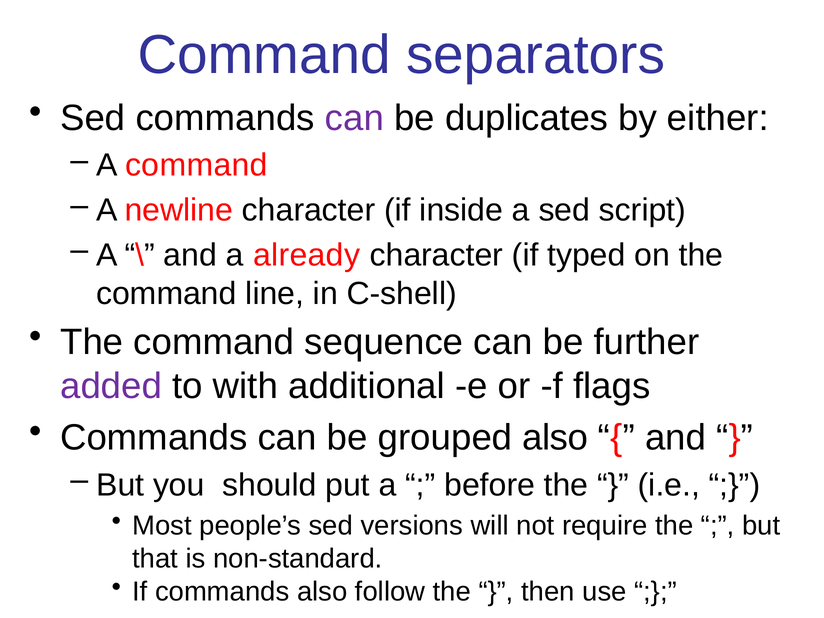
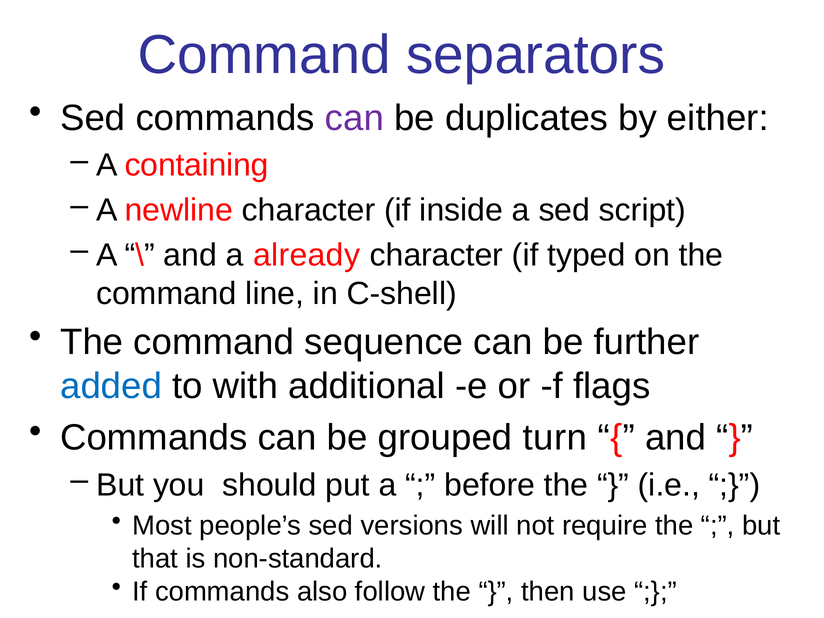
A command: command -> containing
added colour: purple -> blue
grouped also: also -> turn
